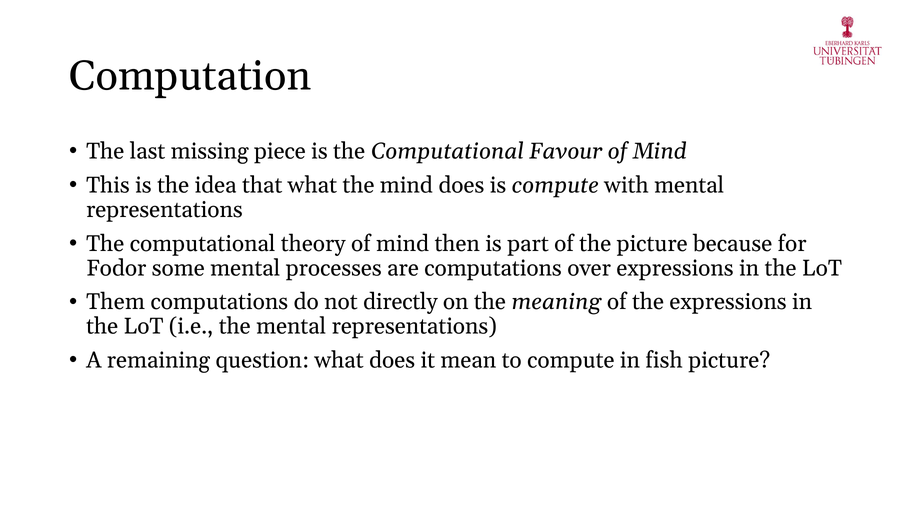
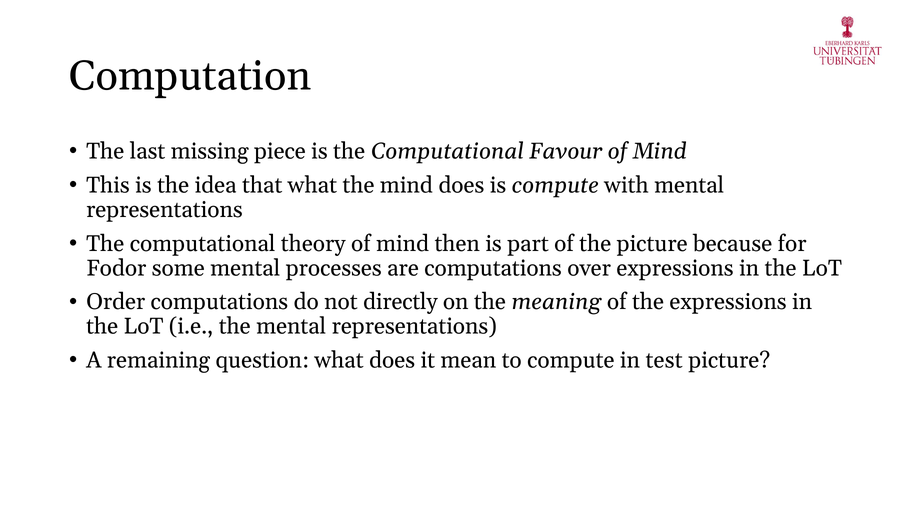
Them: Them -> Order
fish: fish -> test
